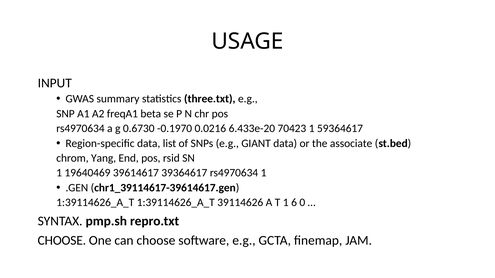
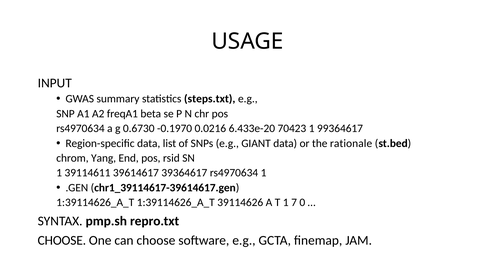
three.txt: three.txt -> steps.txt
59364617: 59364617 -> 99364617
associate: associate -> rationale
19640469: 19640469 -> 39114611
6: 6 -> 7
